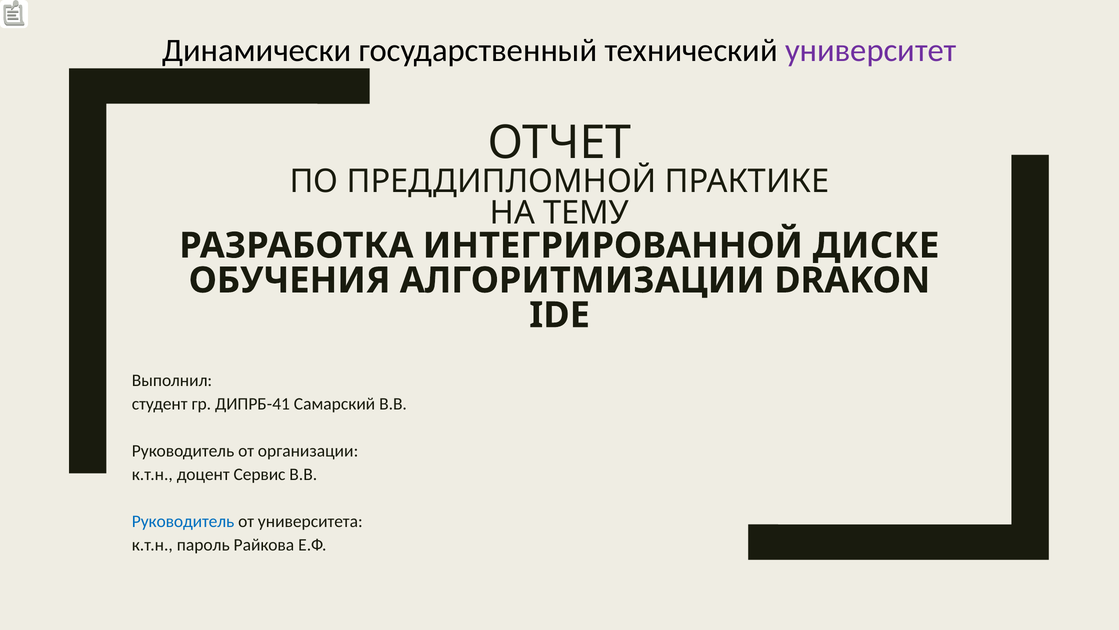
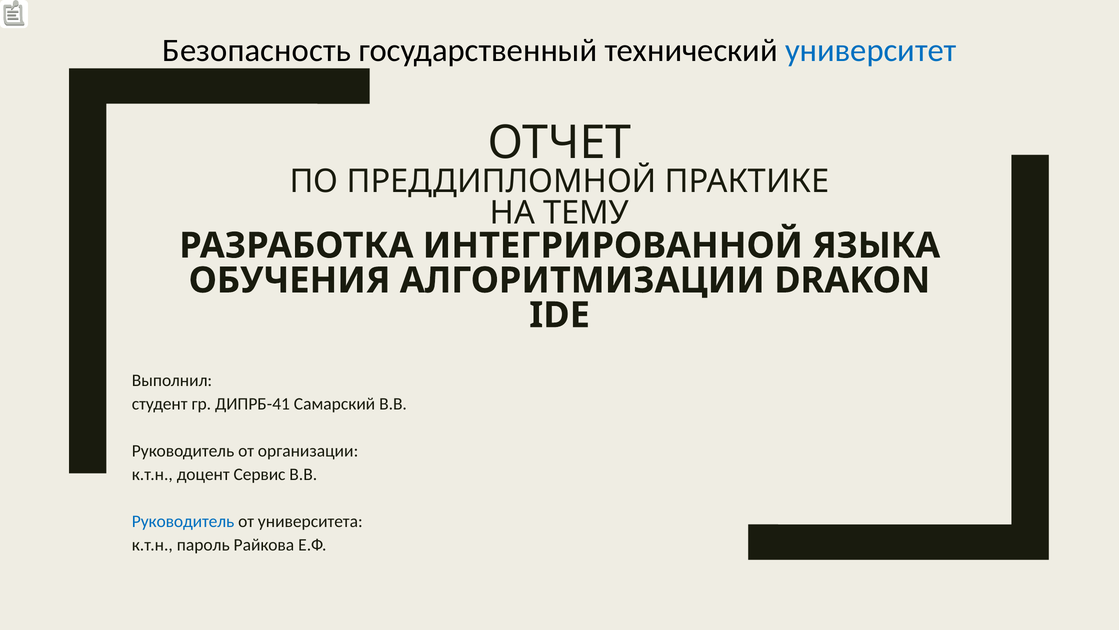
Динамически: Динамически -> Безопасность
университет colour: purple -> blue
ДИСКЕ: ДИСКЕ -> ЯЗЫКА
